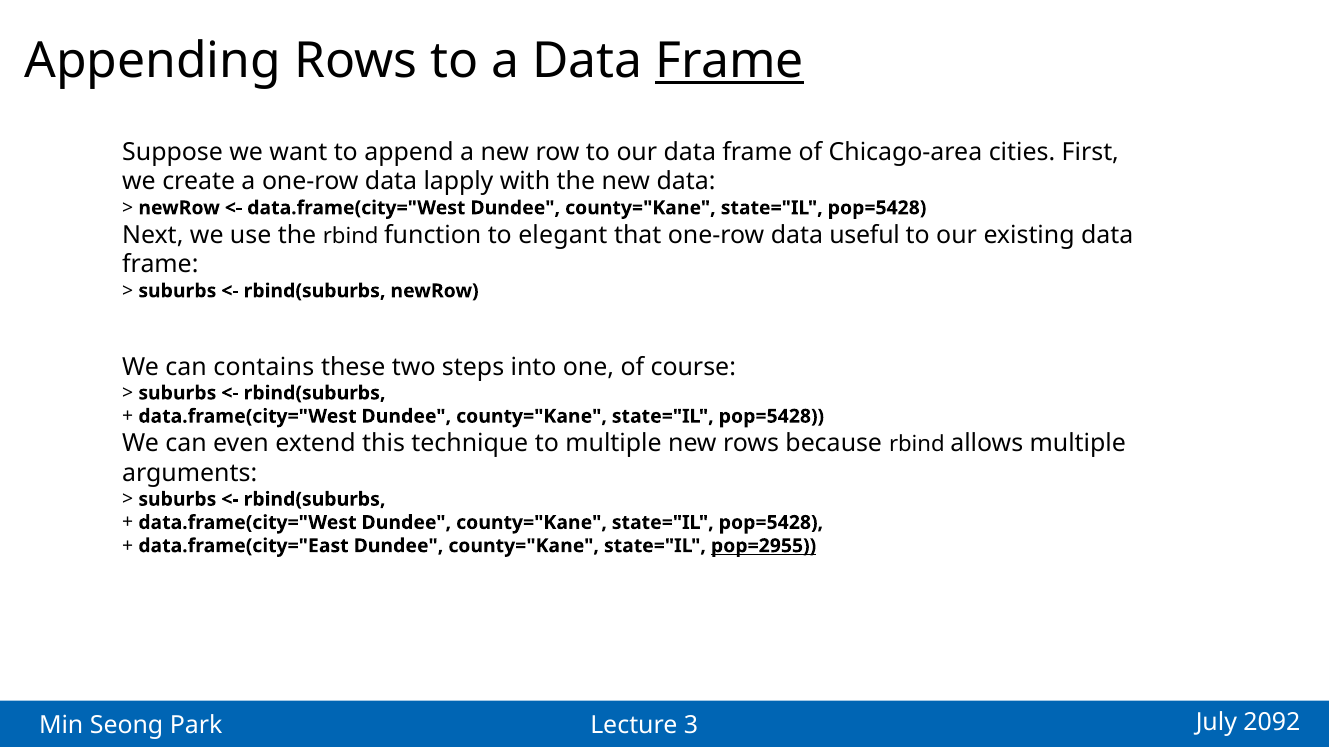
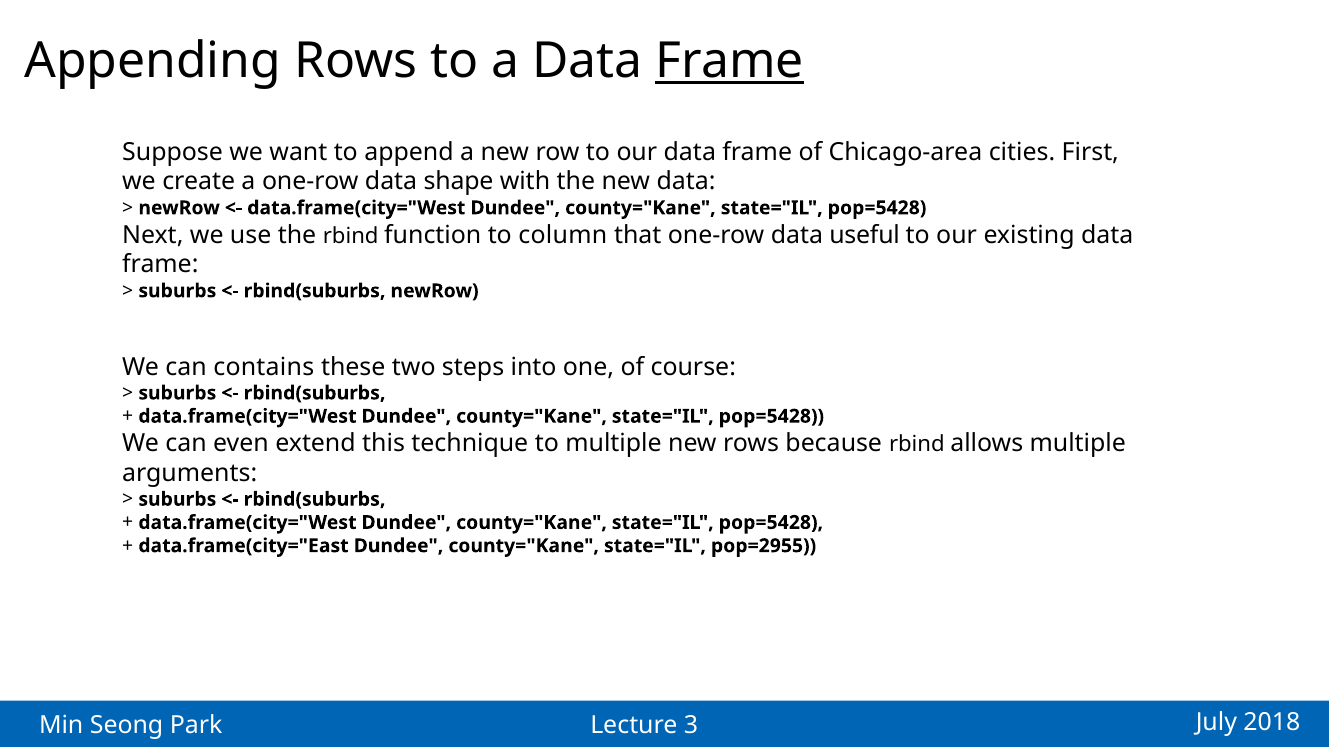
lapply: lapply -> shape
elegant: elegant -> column
pop=2955 underline: present -> none
2092: 2092 -> 2018
